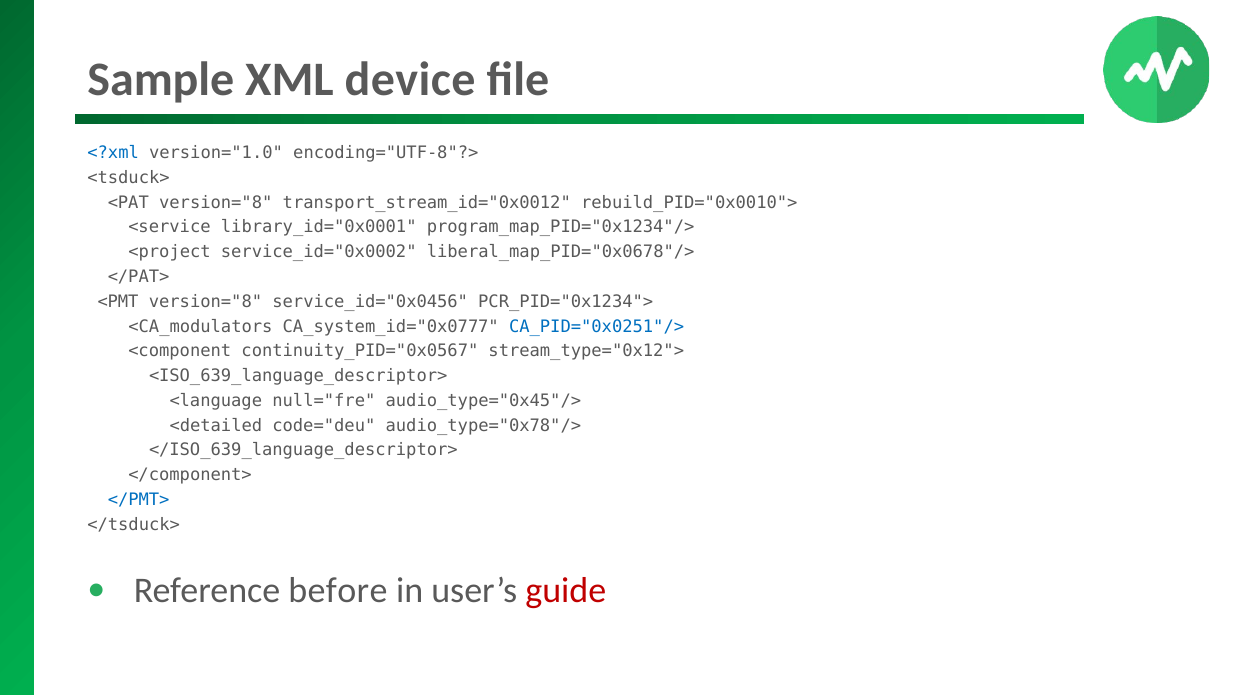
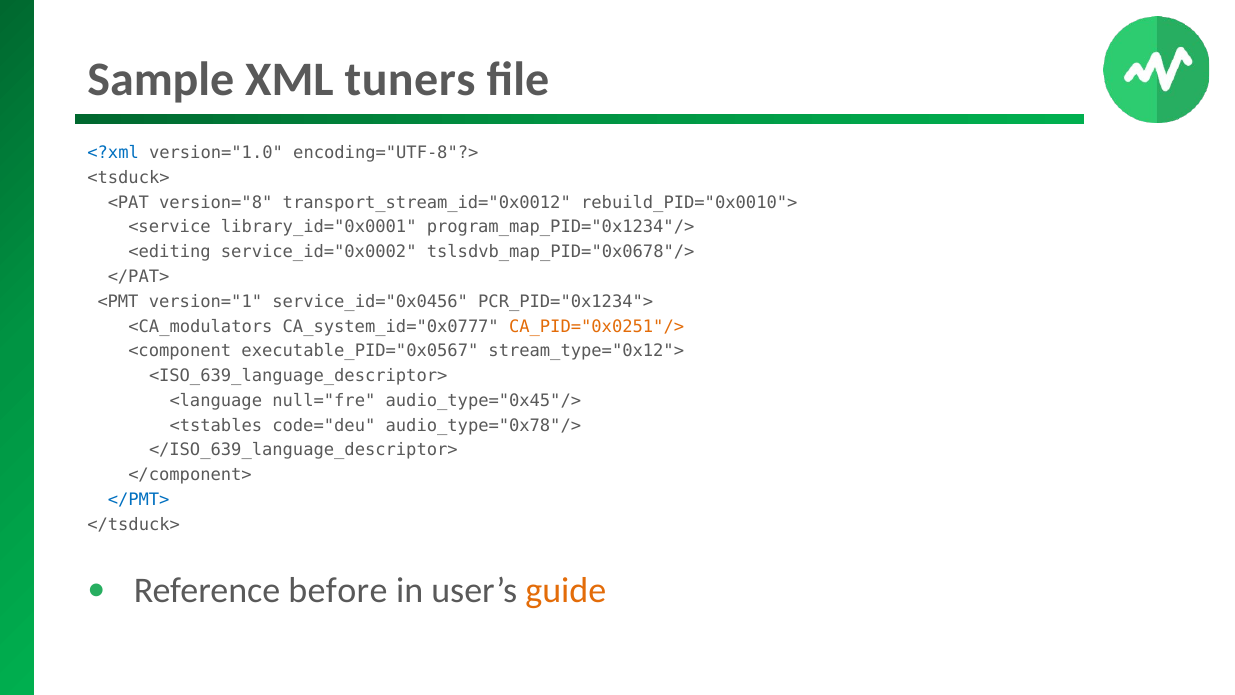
device: device -> tuners
<project: <project -> <editing
liberal_map_PID="0x0678"/>: liberal_map_PID="0x0678"/> -> tslsdvb_map_PID="0x0678"/>
<PMT version="8: version="8 -> version="1
CA_PID="0x0251"/> colour: blue -> orange
continuity_PID="0x0567: continuity_PID="0x0567 -> executable_PID="0x0567
<detailed: <detailed -> <tstables
guide colour: red -> orange
